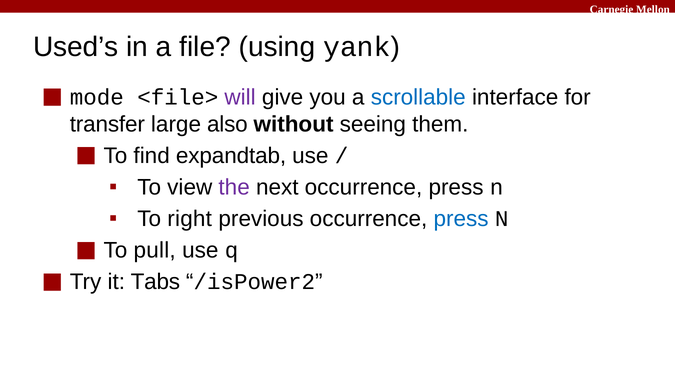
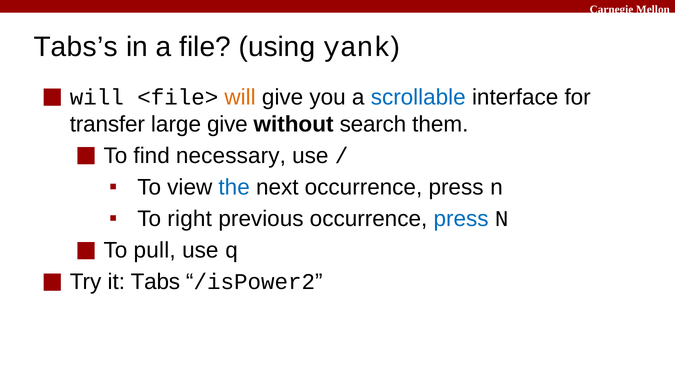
Used’s: Used’s -> Tabs’s
mode at (97, 97): mode -> will
will at (240, 97) colour: purple -> orange
large also: also -> give
seeing: seeing -> search
expandtab: expandtab -> necessary
the colour: purple -> blue
